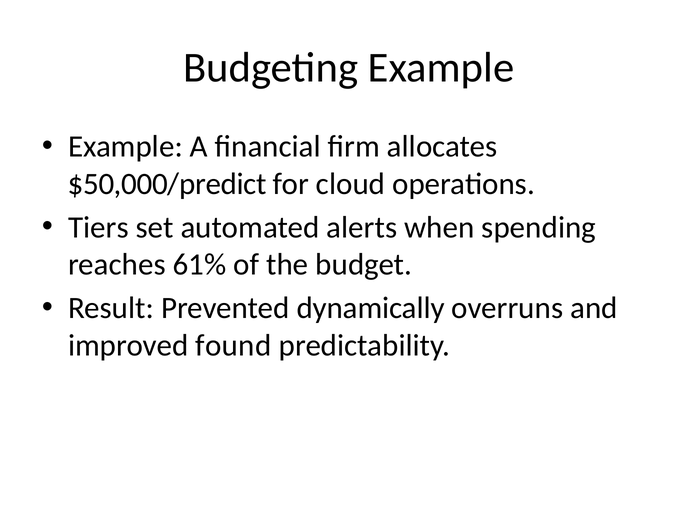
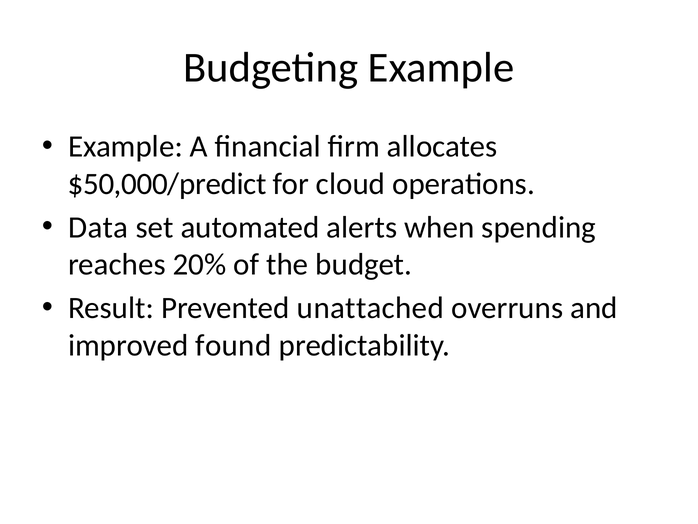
Tiers: Tiers -> Data
61%: 61% -> 20%
dynamically: dynamically -> unattached
